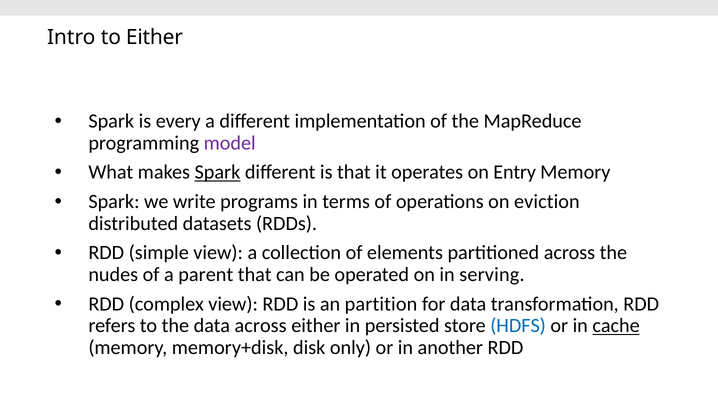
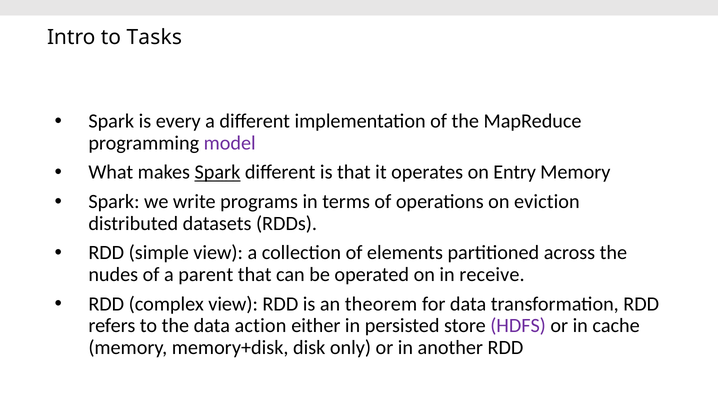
to Either: Either -> Tasks
serving: serving -> receive
partition: partition -> theorem
data across: across -> action
HDFS colour: blue -> purple
cache underline: present -> none
